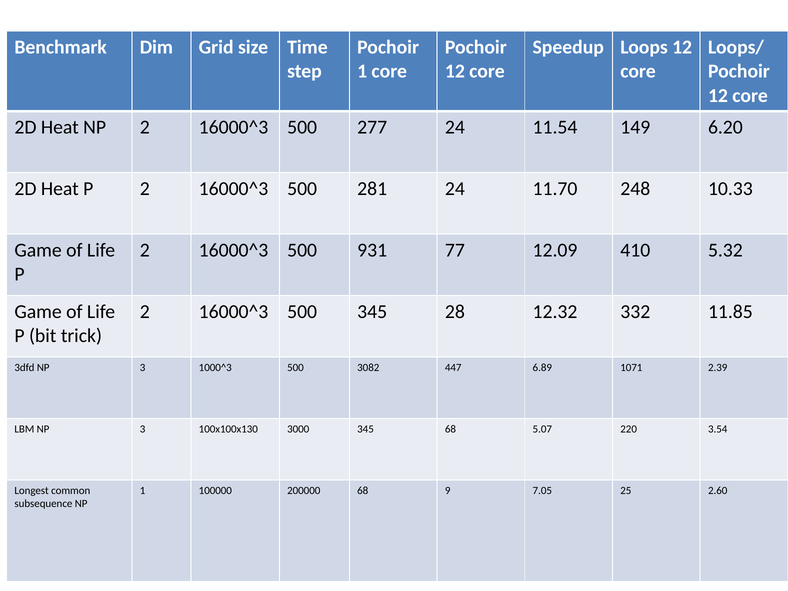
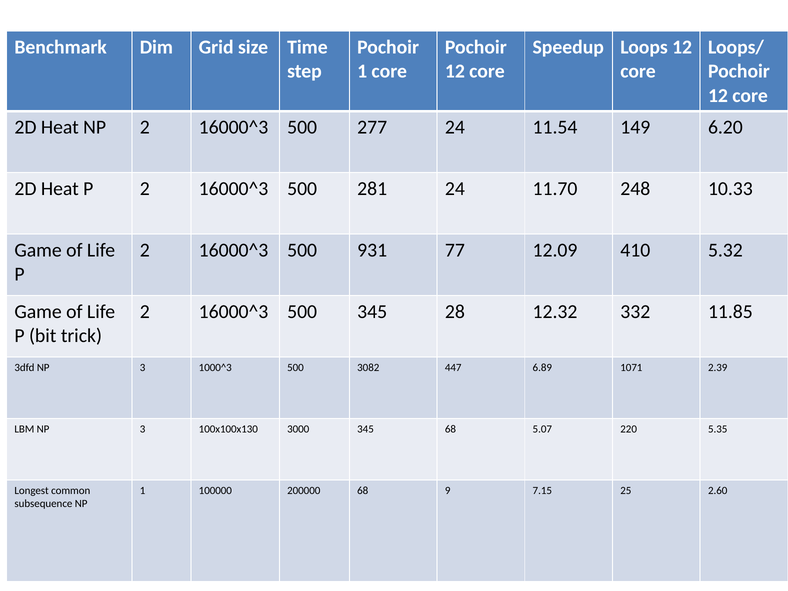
3.54: 3.54 -> 5.35
7.05: 7.05 -> 7.15
